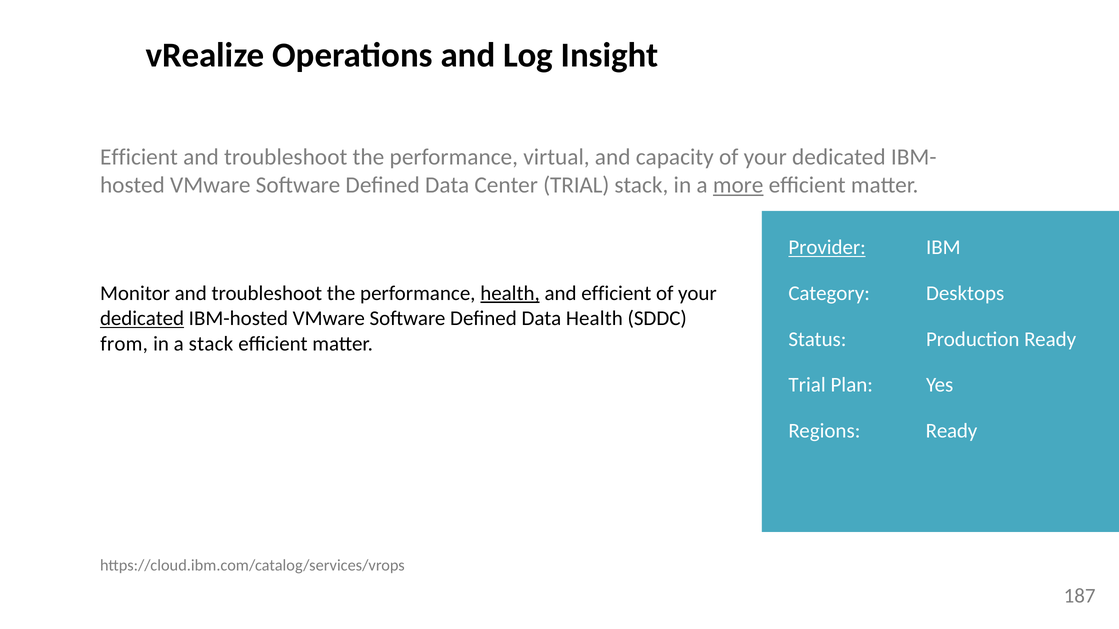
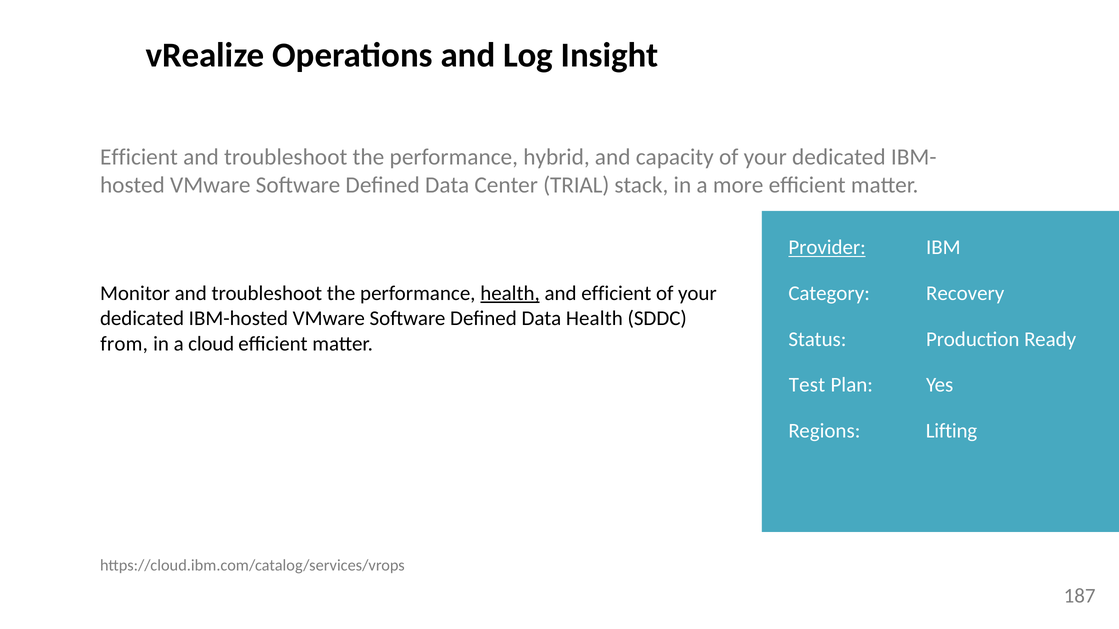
virtual: virtual -> hybrid
more underline: present -> none
Desktops: Desktops -> Recovery
dedicated at (142, 319) underline: present -> none
a stack: stack -> cloud
Trial at (807, 385): Trial -> Test
Regions Ready: Ready -> Lifting
